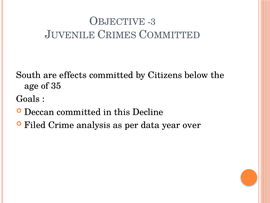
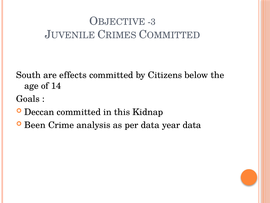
35: 35 -> 14
Decline: Decline -> Kidnap
Filed: Filed -> Been
year over: over -> data
